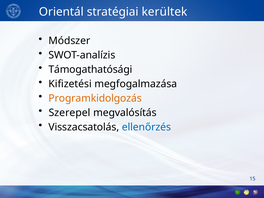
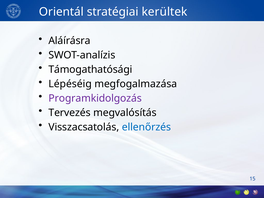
Módszer: Módszer -> Aláírásra
Kifizetési: Kifizetési -> Lépéséig
Programkidolgozás colour: orange -> purple
Szerepel: Szerepel -> Tervezés
